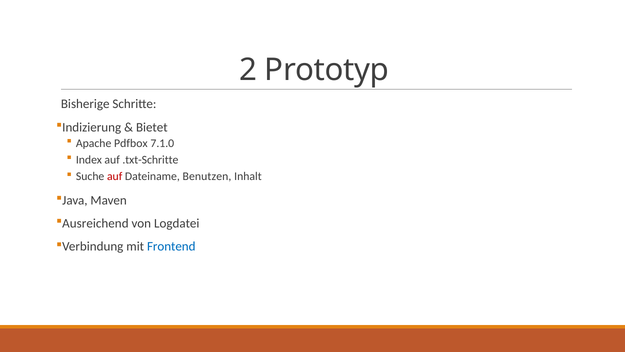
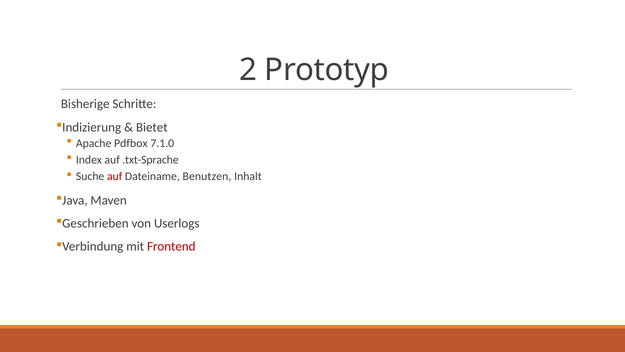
.txt-Schritte: .txt-Schritte -> .txt-Sprache
Ausreichend: Ausreichend -> Geschrieben
Logdatei: Logdatei -> Userlogs
Frontend colour: blue -> red
